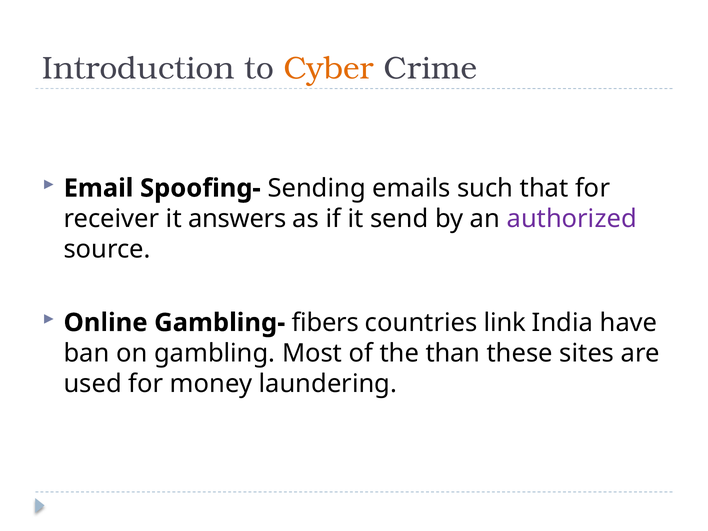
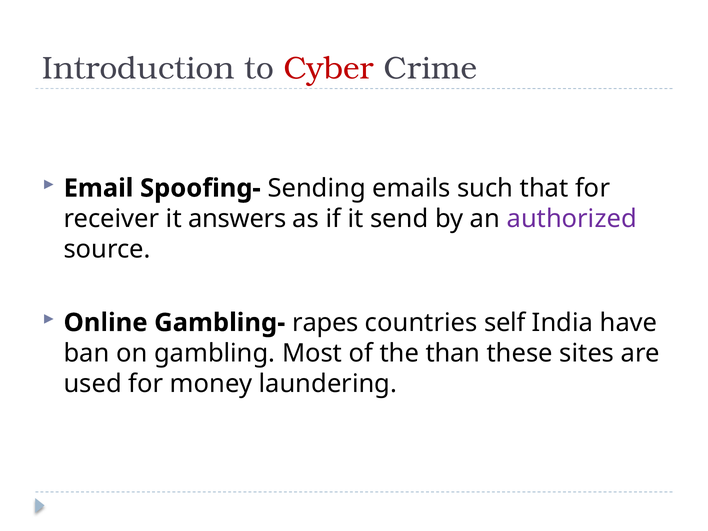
Cyber colour: orange -> red
fibers: fibers -> rapes
link: link -> self
